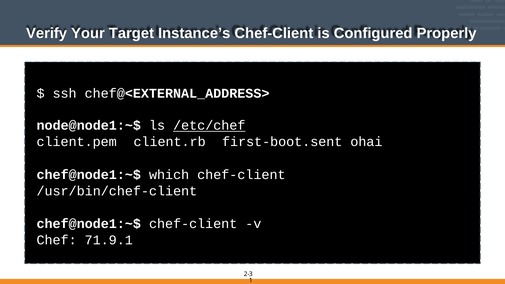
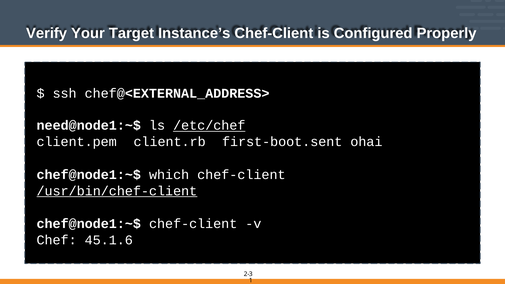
node@node1:~$: node@node1:~$ -> need@node1:~$
/usr/bin/chef-client underline: none -> present
71.9.1: 71.9.1 -> 45.1.6
